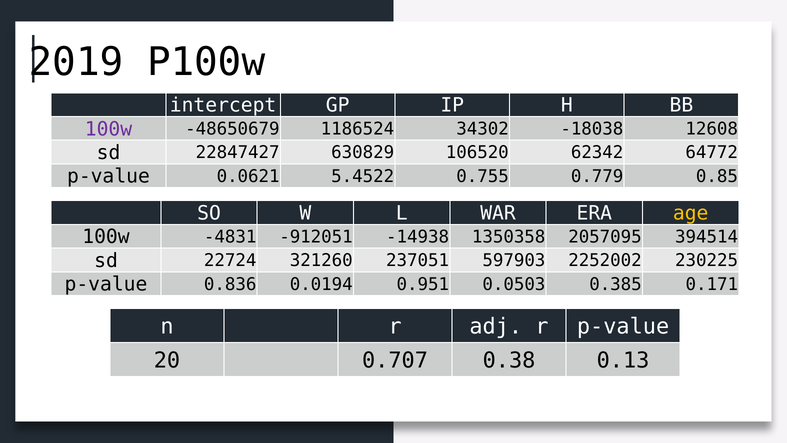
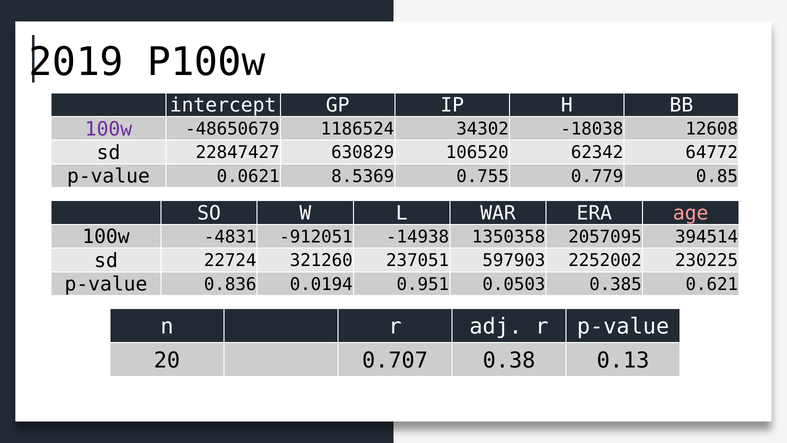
5.4522: 5.4522 -> 8.5369
age colour: yellow -> pink
0.171: 0.171 -> 0.621
